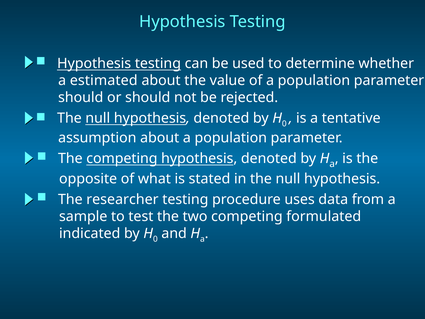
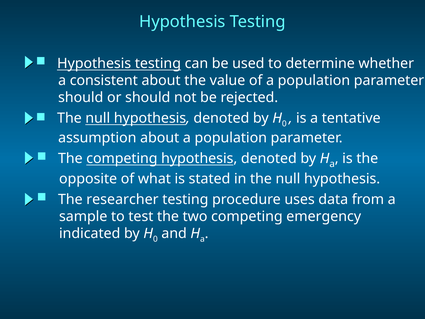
estimated: estimated -> consistent
formulated: formulated -> emergency
